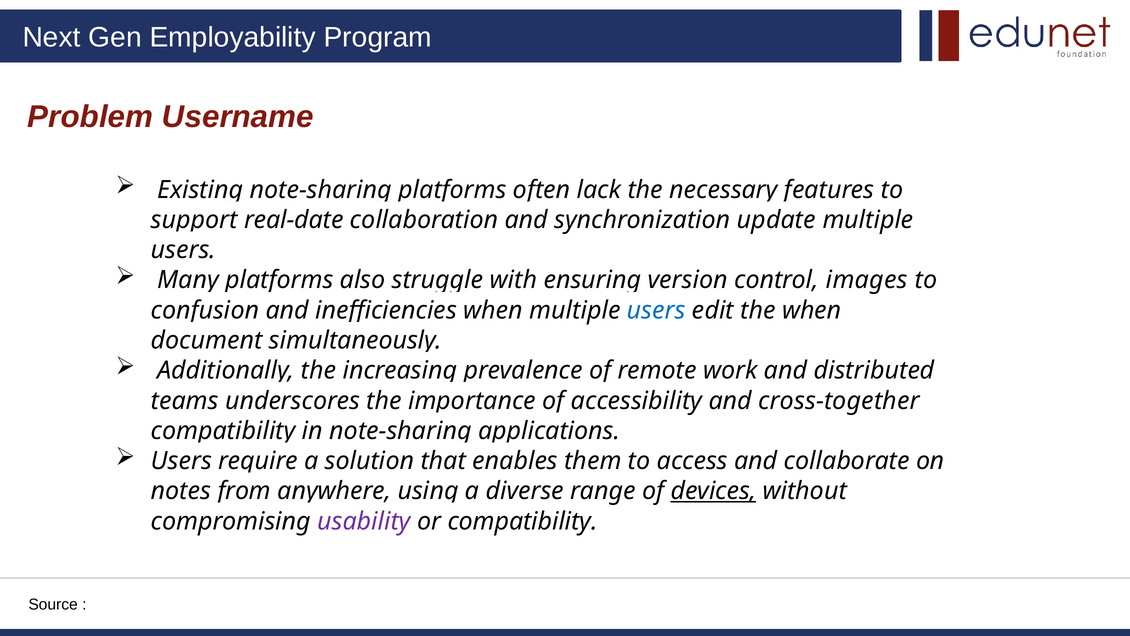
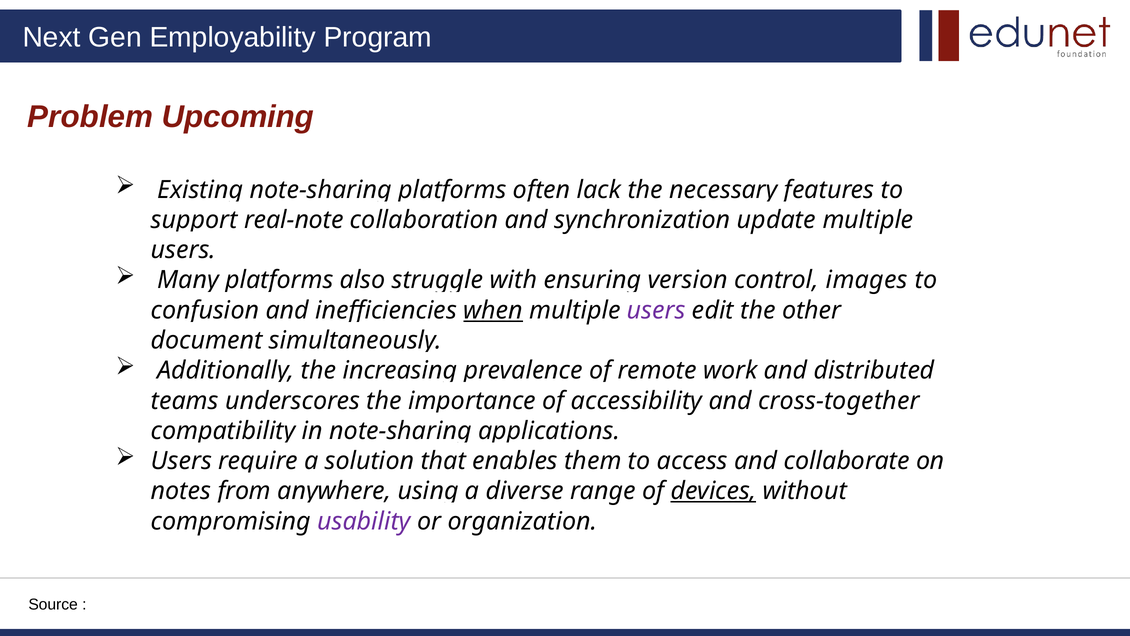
Username: Username -> Upcoming
real-date: real-date -> real-note
when at (493, 310) underline: none -> present
users at (656, 310) colour: blue -> purple
the when: when -> other
or compatibility: compatibility -> organization
